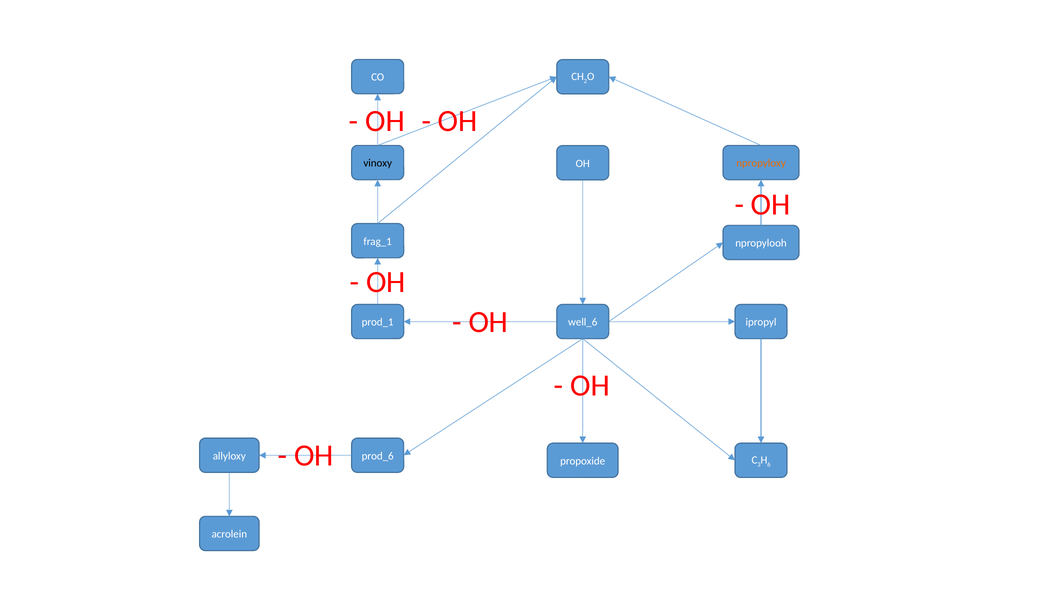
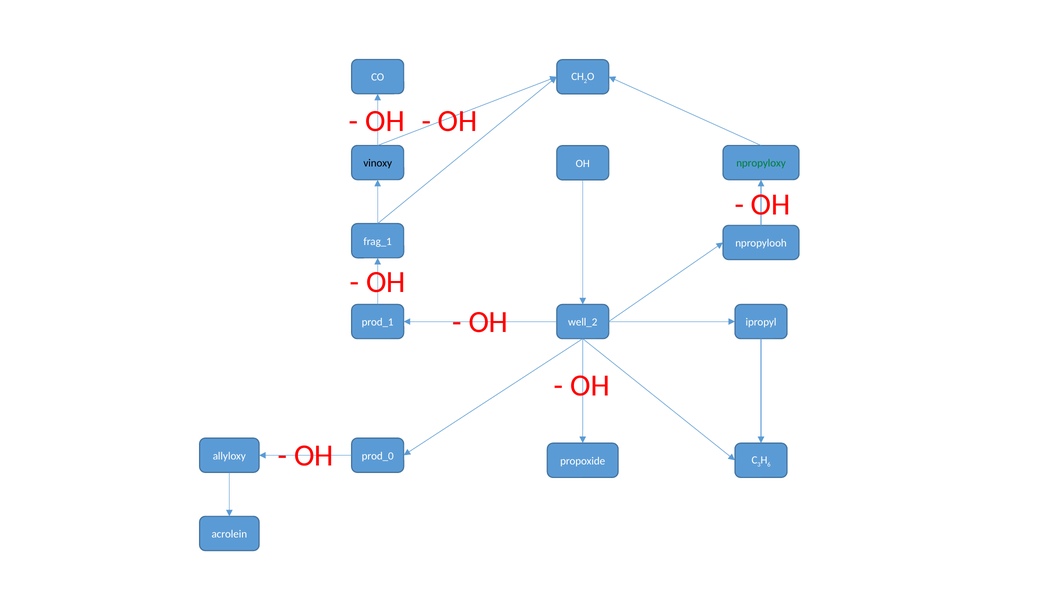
npropyloxy colour: orange -> green
well_6: well_6 -> well_2
prod_6: prod_6 -> prod_0
